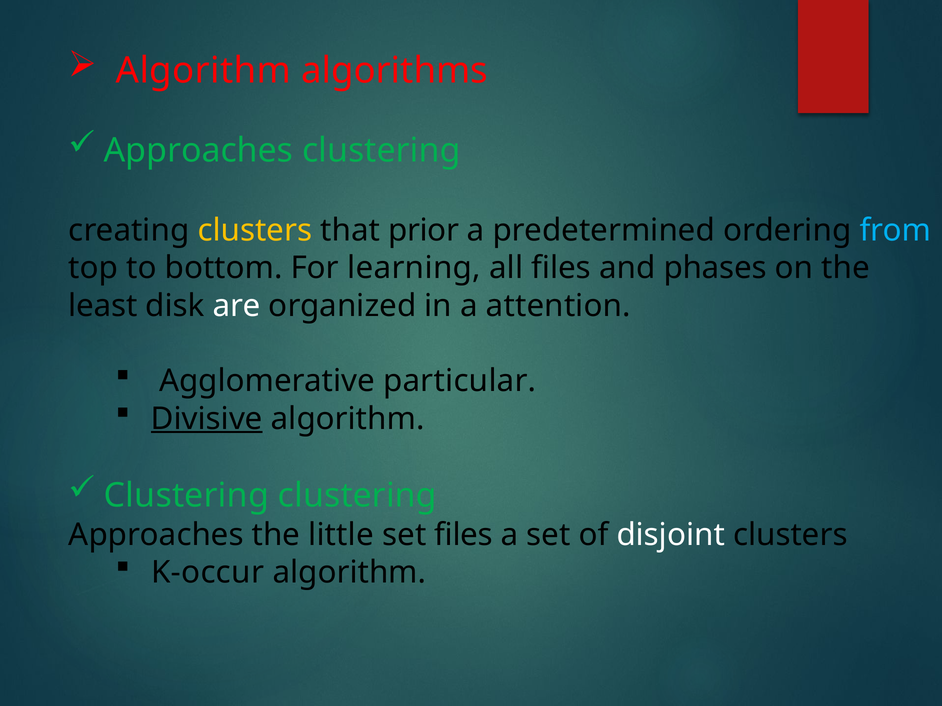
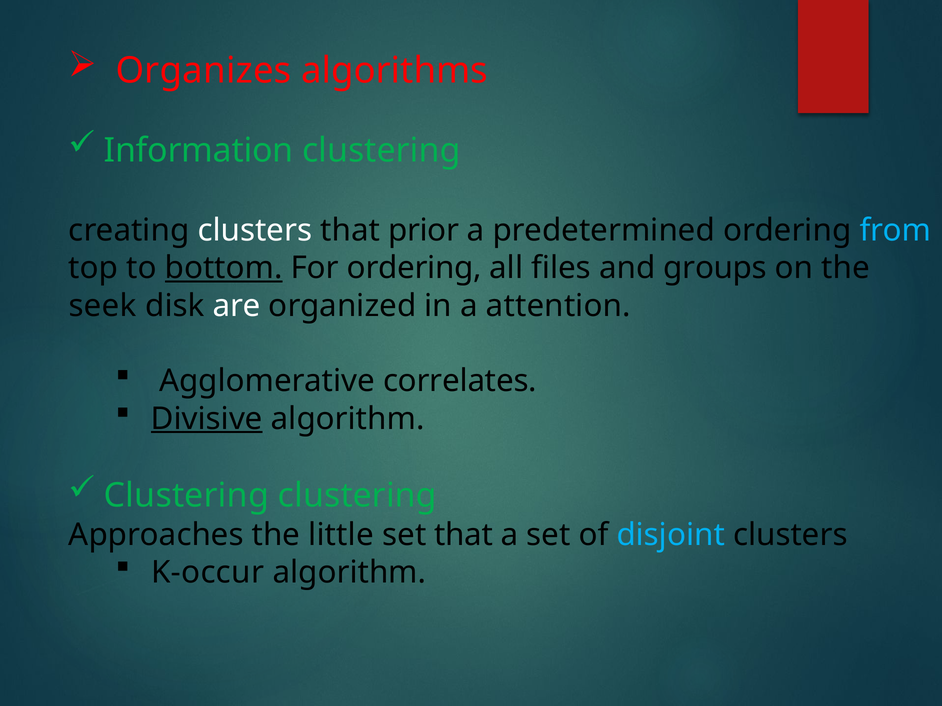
Algorithm at (203, 71): Algorithm -> Organizes
Approaches at (199, 151): Approaches -> Information
clusters at (255, 231) colour: yellow -> white
bottom underline: none -> present
For learning: learning -> ordering
phases: phases -> groups
least: least -> seek
particular: particular -> correlates
set files: files -> that
disjoint colour: white -> light blue
